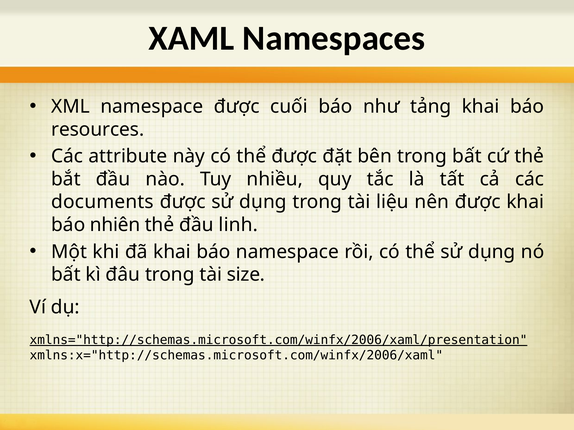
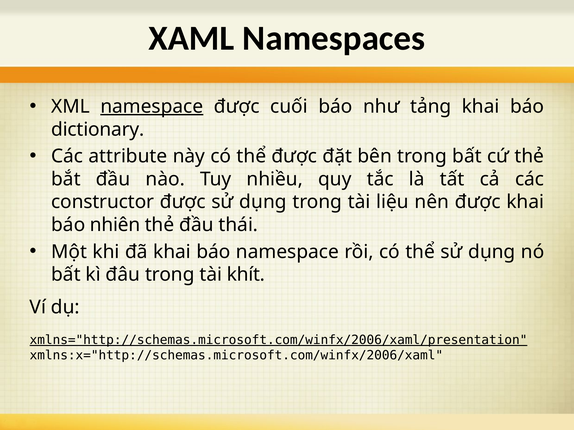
namespace at (152, 107) underline: none -> present
resources: resources -> dictionary
documents: documents -> constructor
linh: linh -> thái
size: size -> khít
